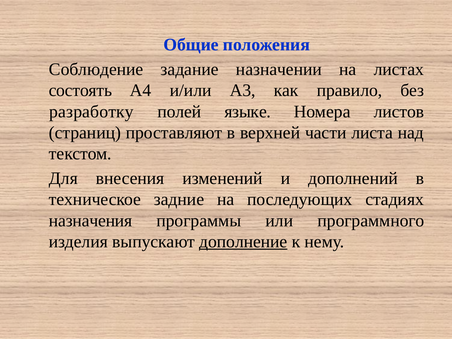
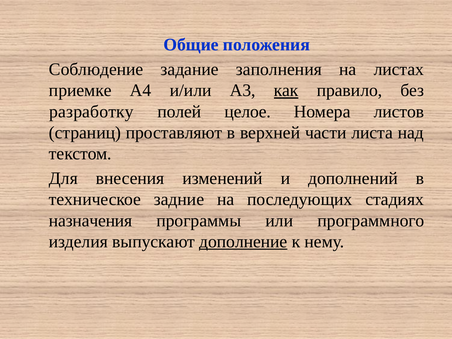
назначении: назначении -> заполнения
состоять: состоять -> приемке
как underline: none -> present
языке: языке -> целое
